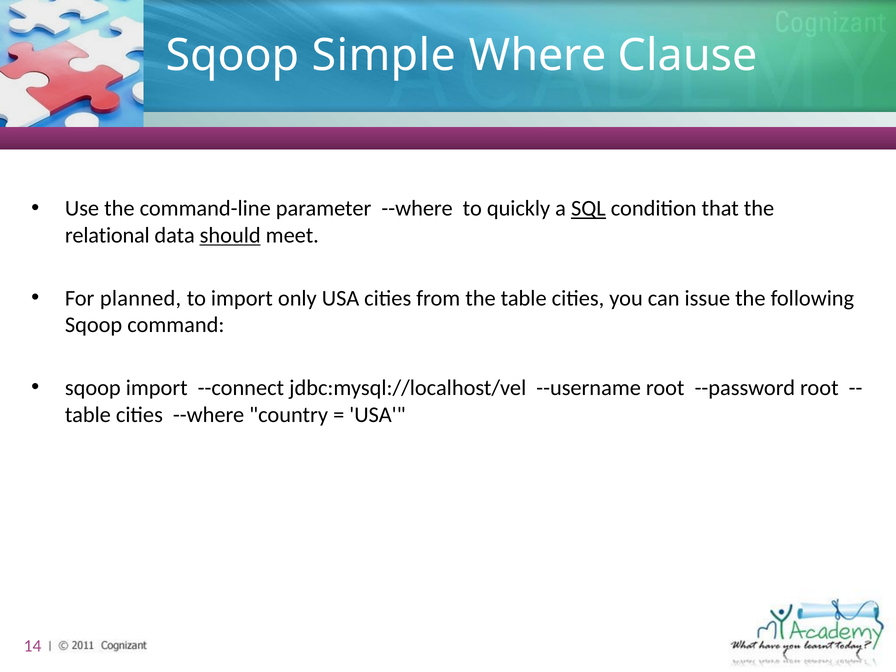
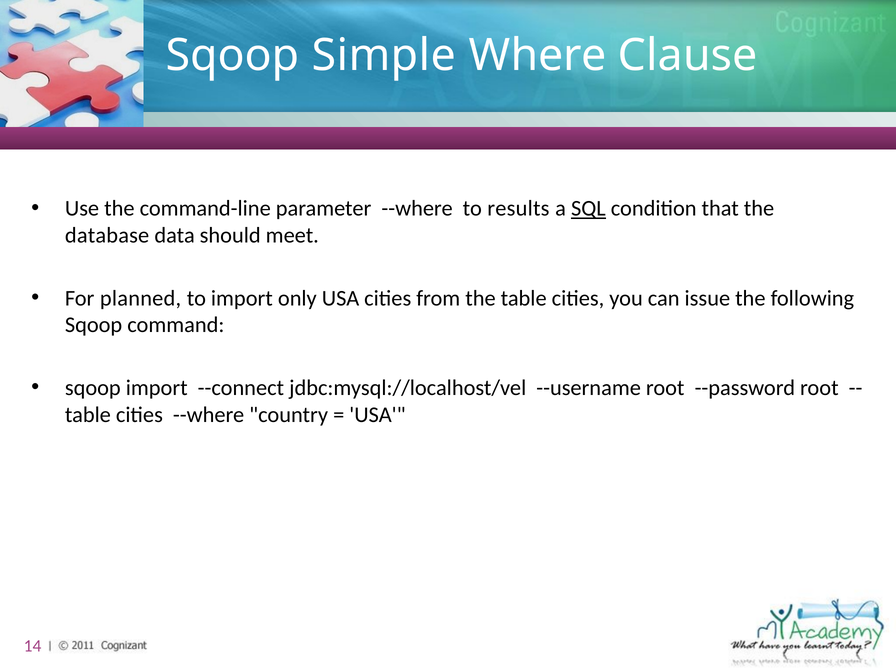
quickly: quickly -> results
relational: relational -> database
should underline: present -> none
